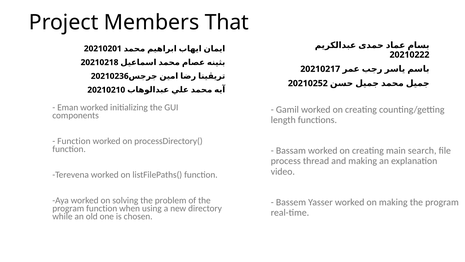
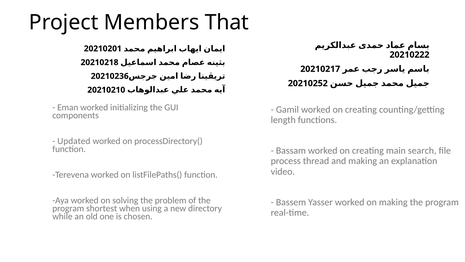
Function at (74, 141): Function -> Updated
program function: function -> shortest
